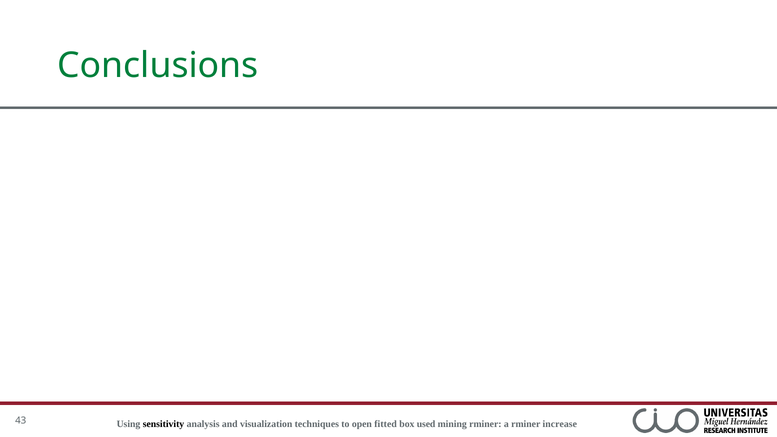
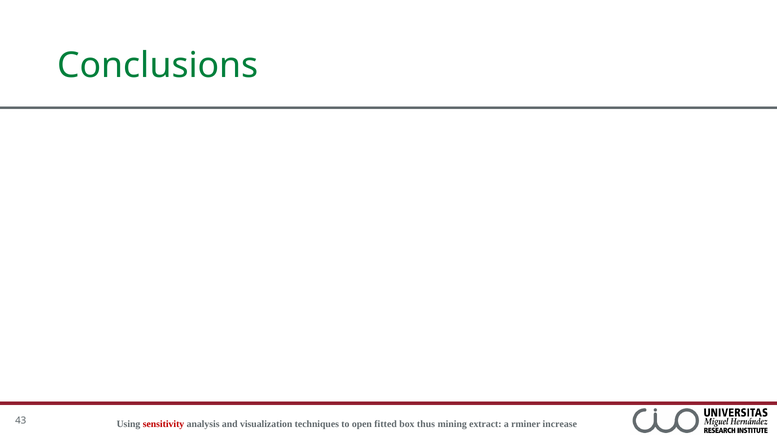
sensitivity colour: black -> red
used: used -> thus
mining rminer: rminer -> extract
